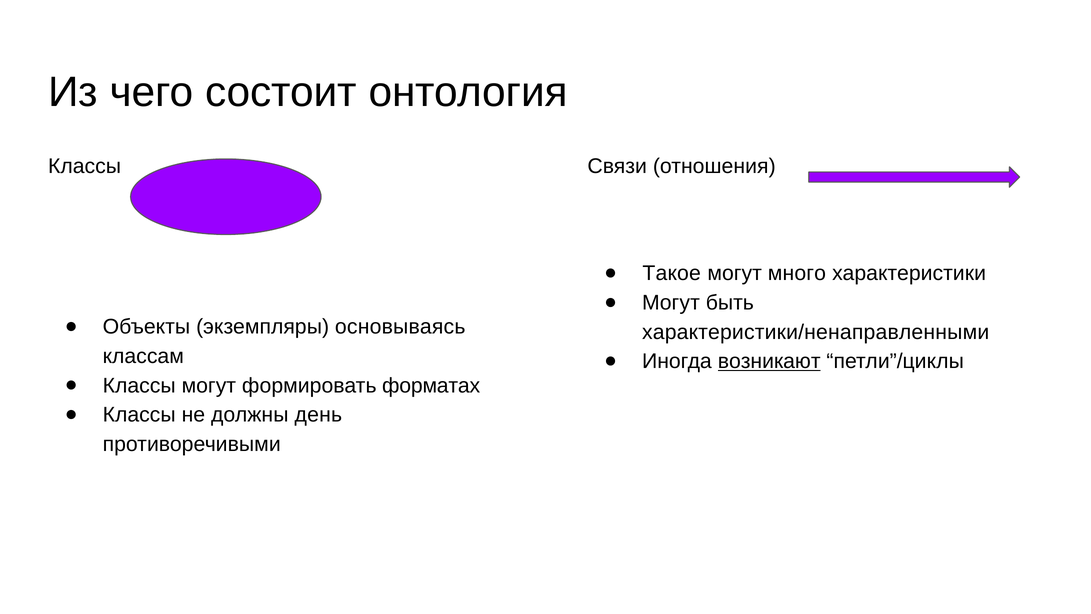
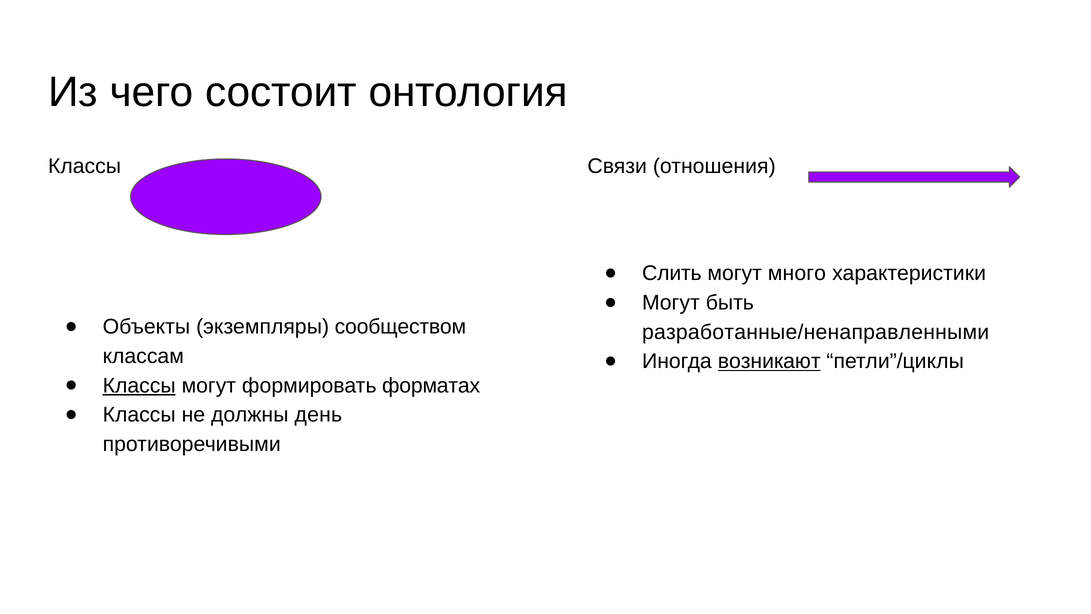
Такое: Такое -> Слить
основываясь: основываясь -> сообществом
характеристики/ненаправленными: характеристики/ненаправленными -> разработанные/ненаправленными
Классы at (139, 385) underline: none -> present
